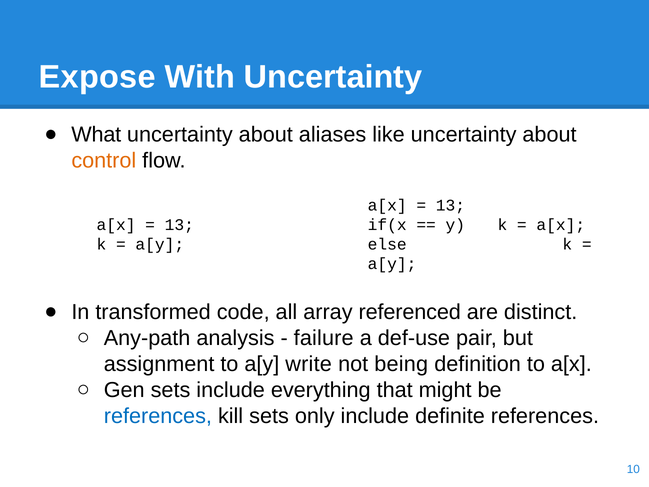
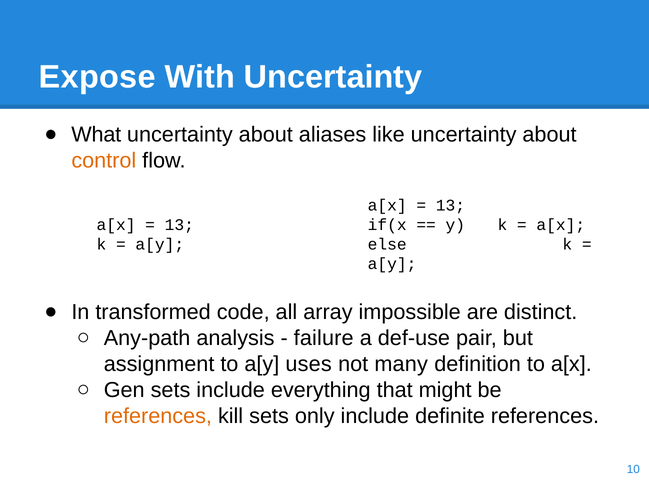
referenced: referenced -> impossible
write: write -> uses
being: being -> many
references at (158, 416) colour: blue -> orange
